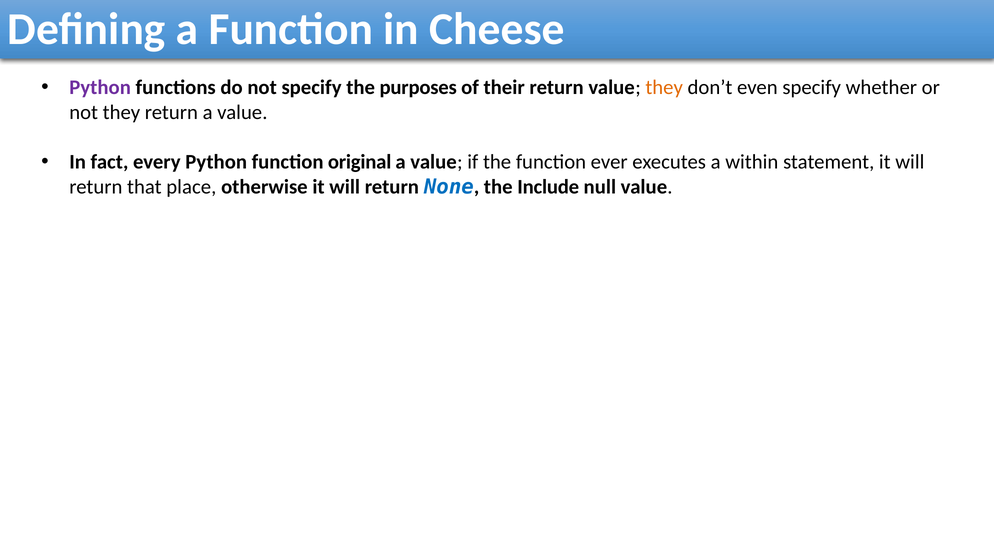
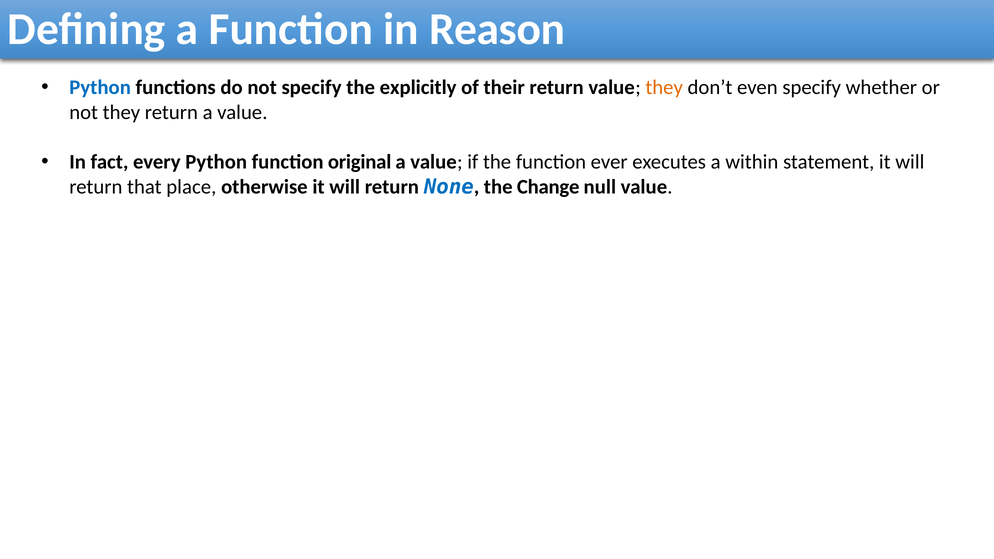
Cheese: Cheese -> Reason
Python at (100, 87) colour: purple -> blue
purposes: purposes -> explicitly
Include: Include -> Change
